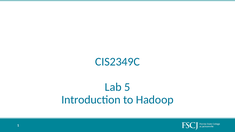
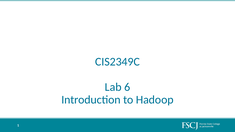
5: 5 -> 6
